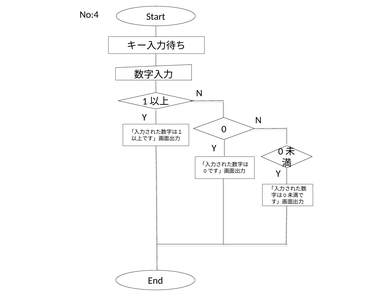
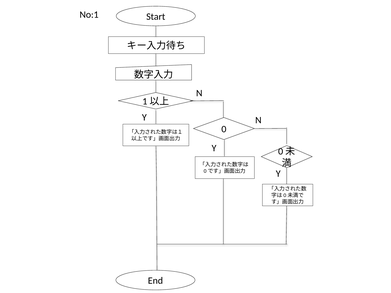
No:4: No:4 -> No:1
